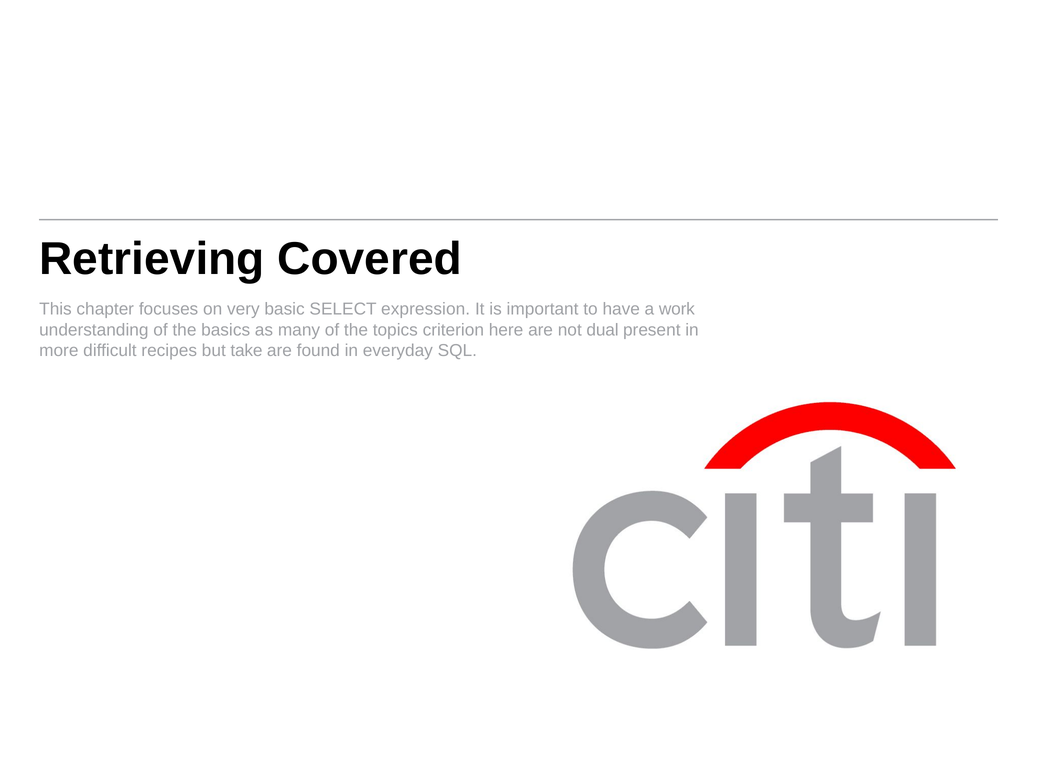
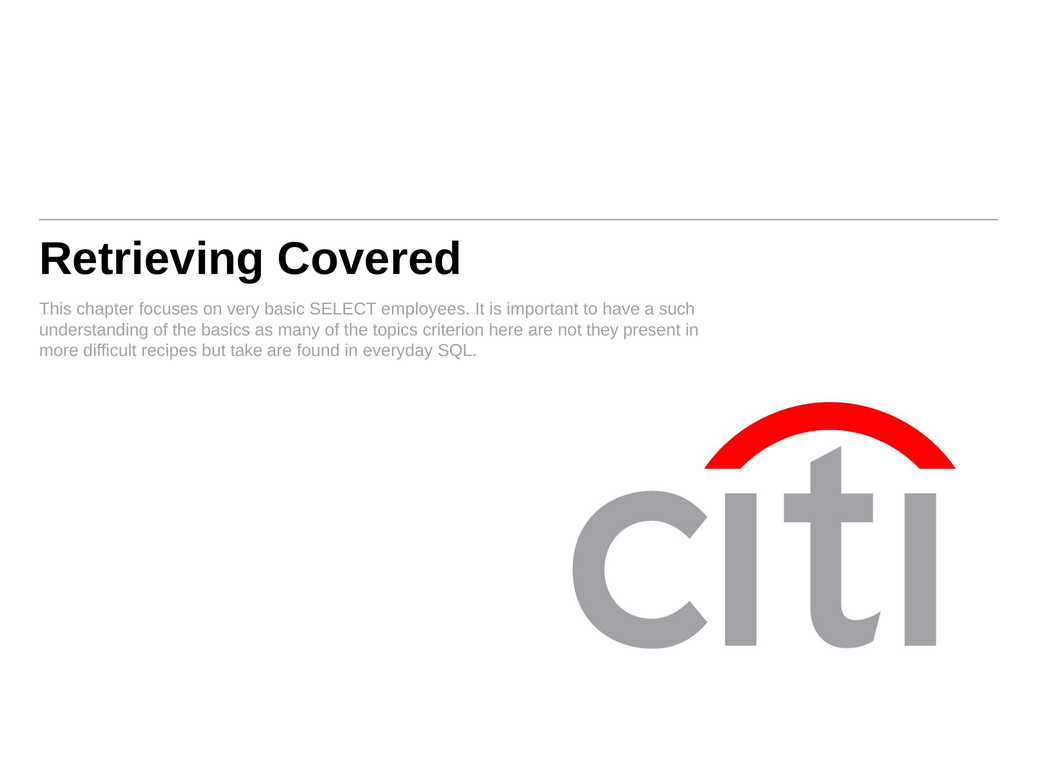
expression: expression -> employees
work: work -> such
dual: dual -> they
